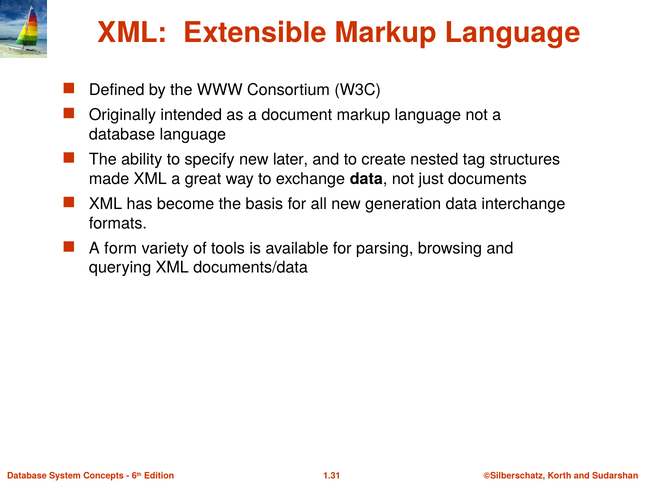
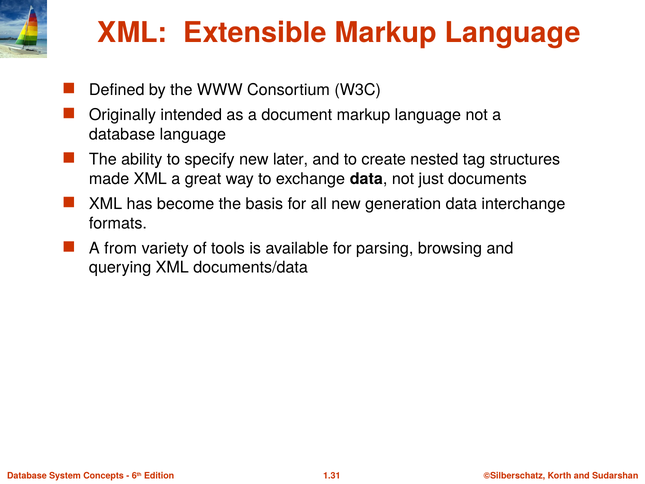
form: form -> from
